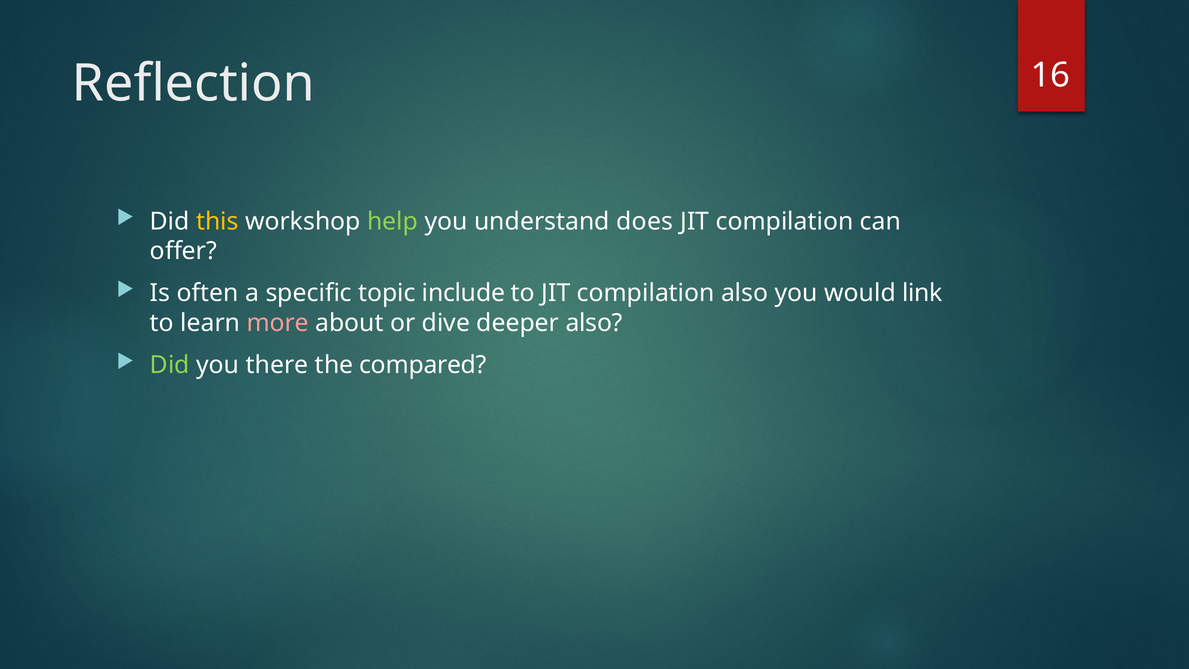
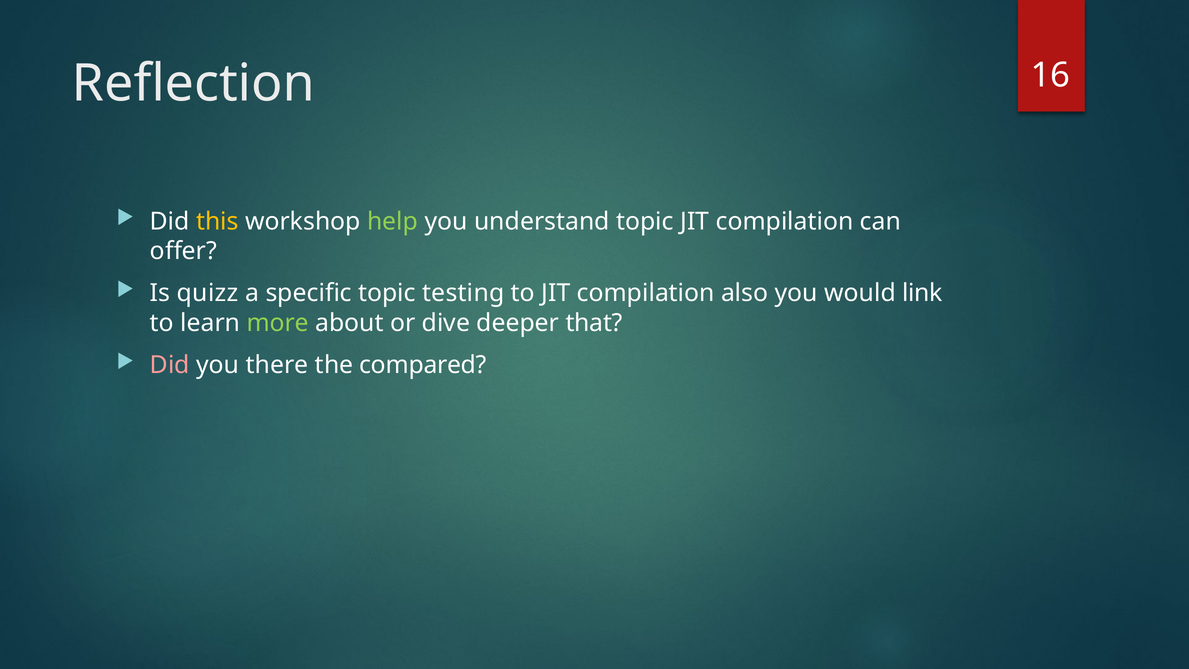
understand does: does -> topic
often: often -> quizz
include: include -> testing
more colour: pink -> light green
deeper also: also -> that
Did at (170, 365) colour: light green -> pink
